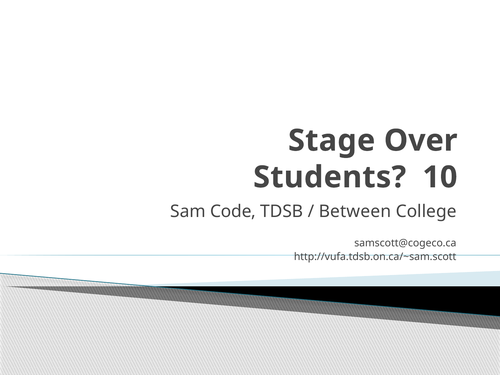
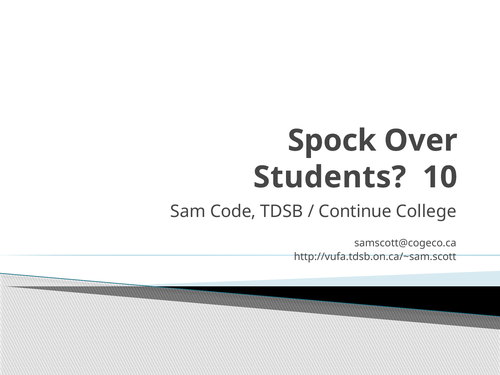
Stage: Stage -> Spock
Between: Between -> Continue
